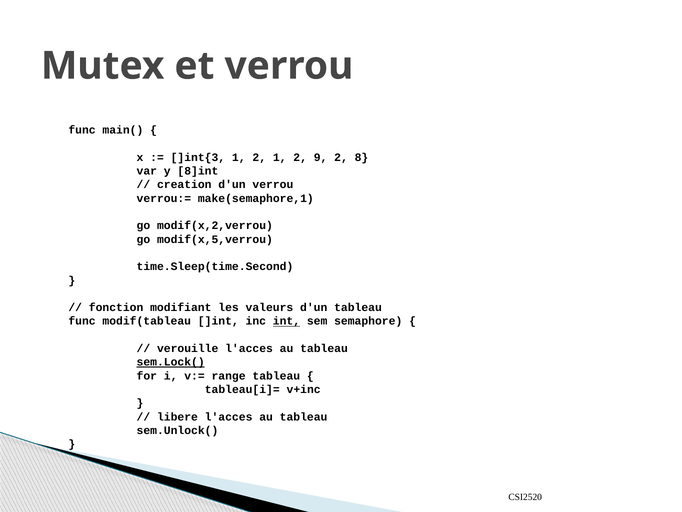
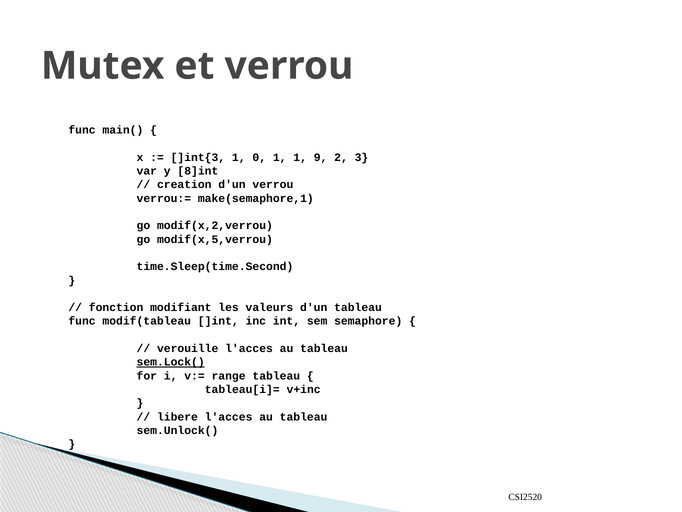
]int{3 1 2: 2 -> 0
2 at (300, 157): 2 -> 1
8: 8 -> 3
int underline: present -> none
